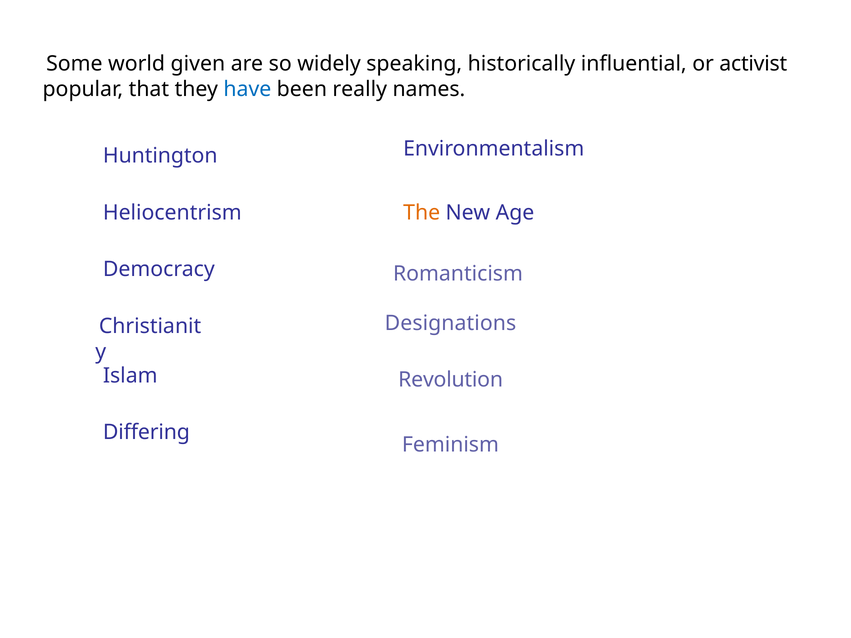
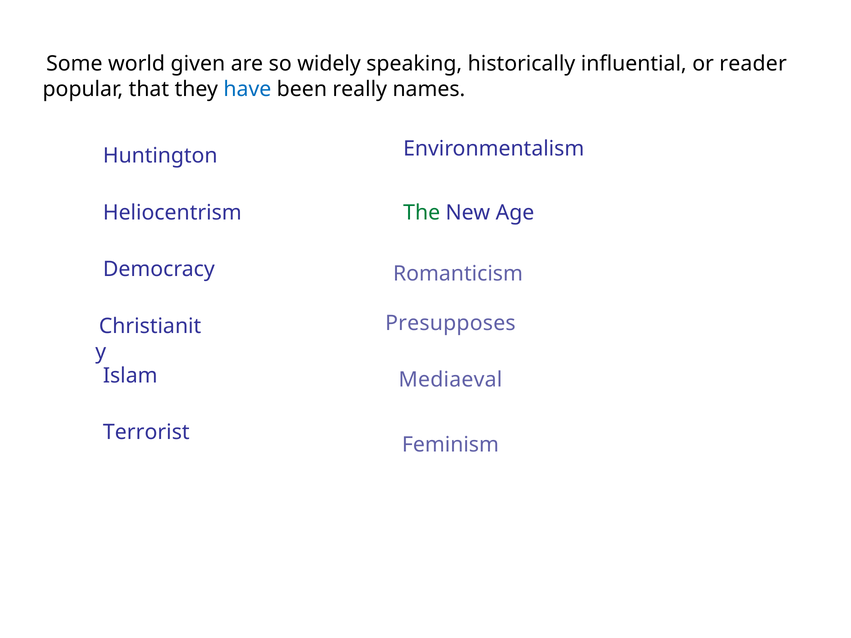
activist: activist -> reader
The colour: orange -> green
Designations: Designations -> Presupposes
Revolution: Revolution -> Mediaeval
Differing: Differing -> Terrorist
